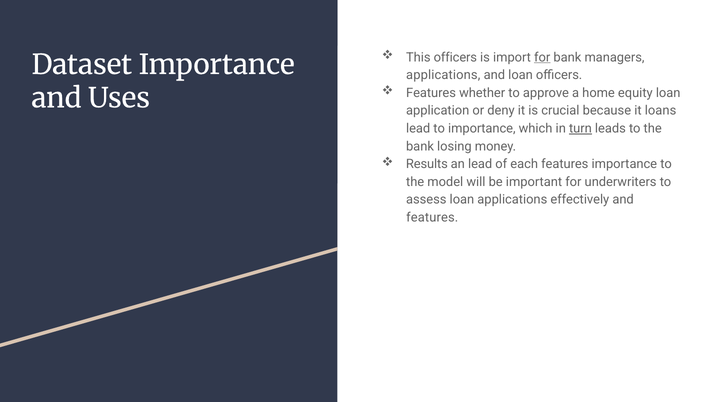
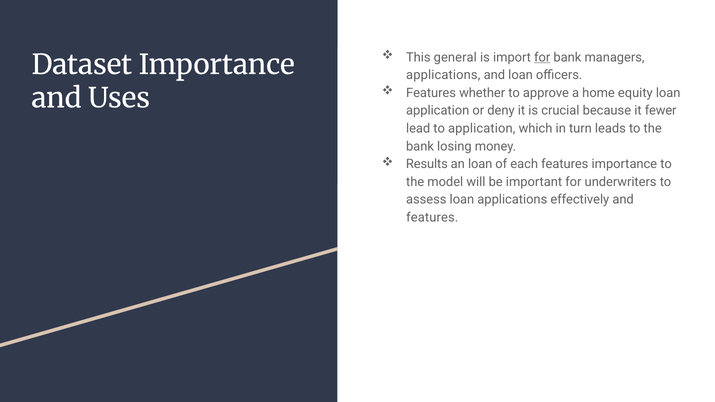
This officers: officers -> general
loans: loans -> fewer
to importance: importance -> application
turn underline: present -> none
an lead: lead -> loan
